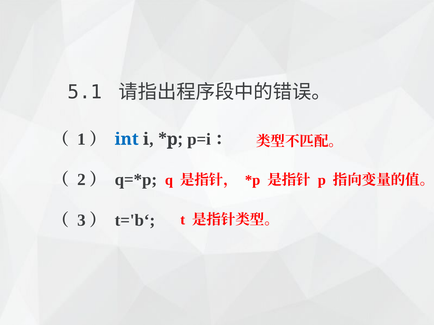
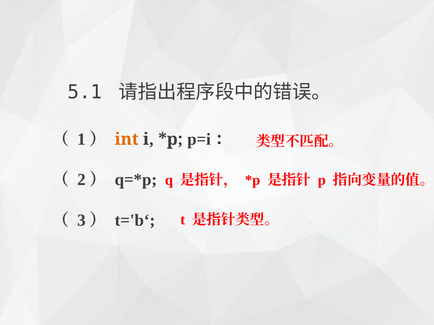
int colour: blue -> orange
